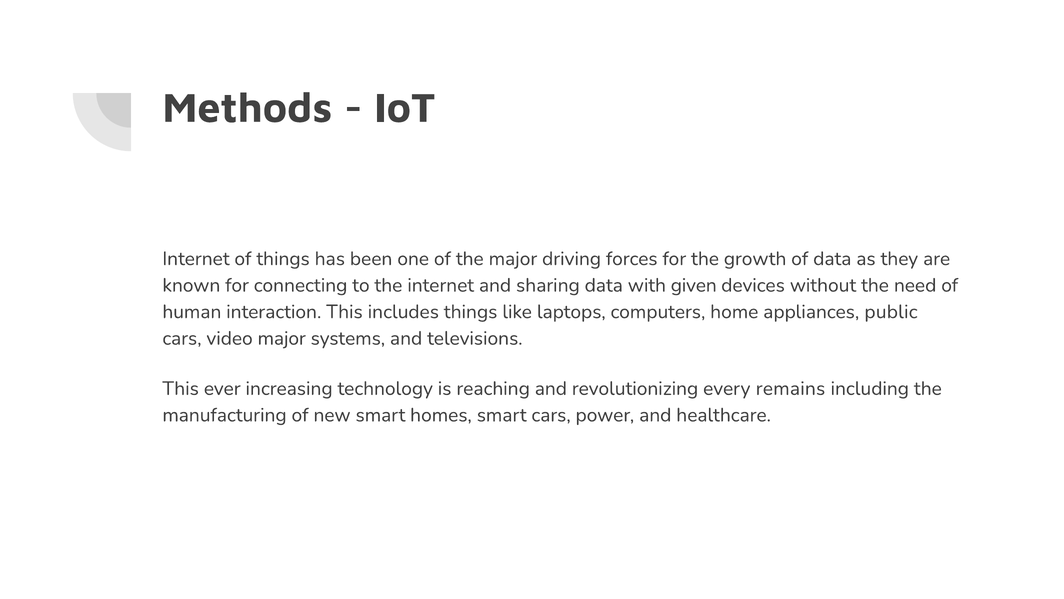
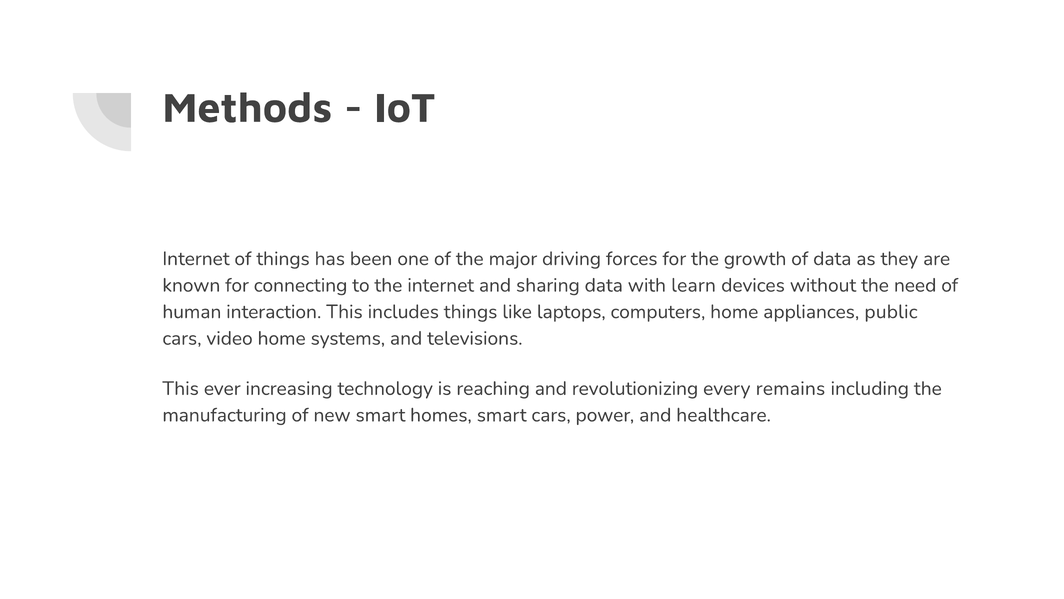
given: given -> learn
video major: major -> home
